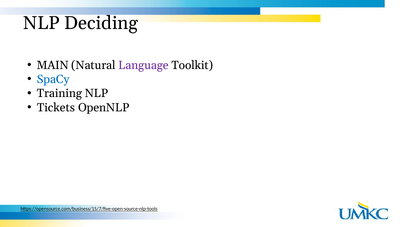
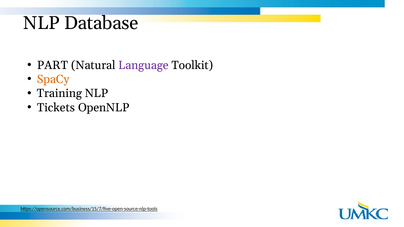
Deciding: Deciding -> Database
MAIN: MAIN -> PART
SpaCy colour: blue -> orange
